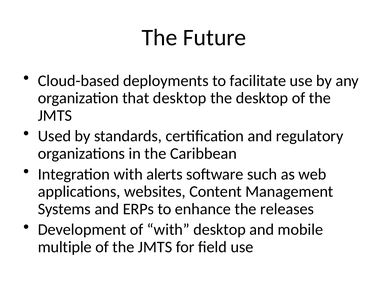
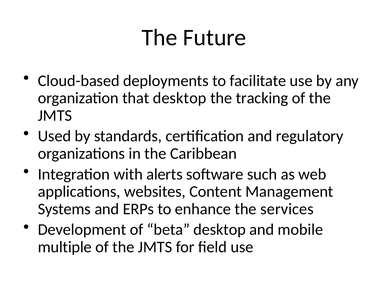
the desktop: desktop -> tracking
releases: releases -> services
of with: with -> beta
